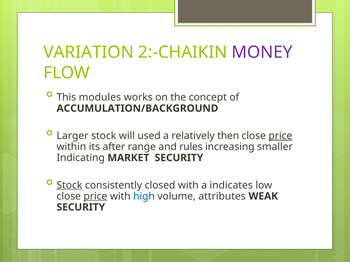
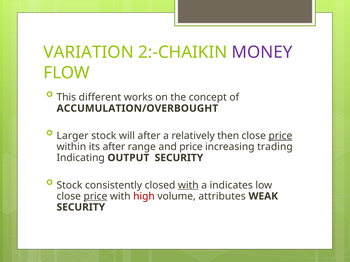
modules: modules -> different
ACCUMULATION/BACKGROUND: ACCUMULATION/BACKGROUND -> ACCUMULATION/OVERBOUGHT
will used: used -> after
and rules: rules -> price
smaller: smaller -> trading
MARKET: MARKET -> OUTPUT
Stock at (69, 186) underline: present -> none
with at (188, 186) underline: none -> present
high colour: blue -> red
